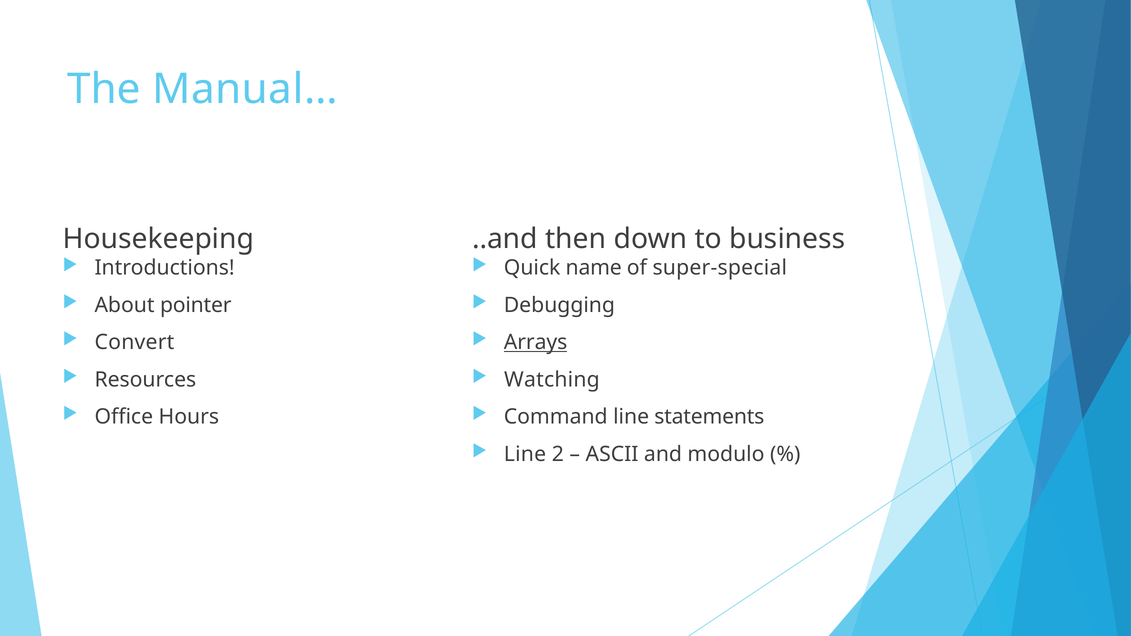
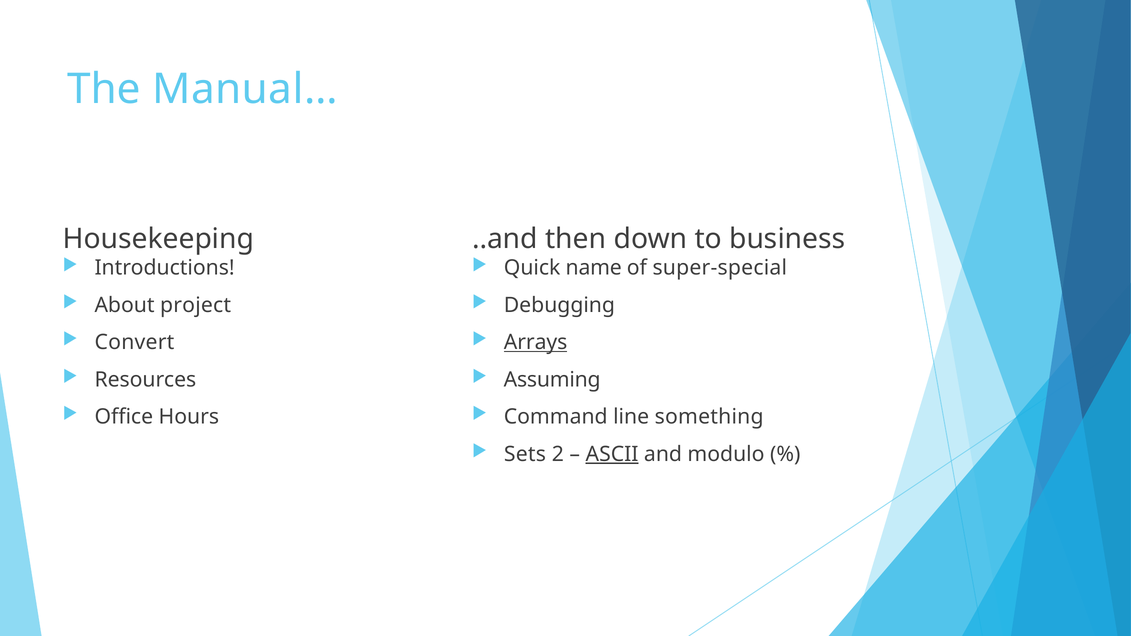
pointer: pointer -> project
Watching: Watching -> Assuming
statements: statements -> something
Line at (525, 454): Line -> Sets
ASCII underline: none -> present
